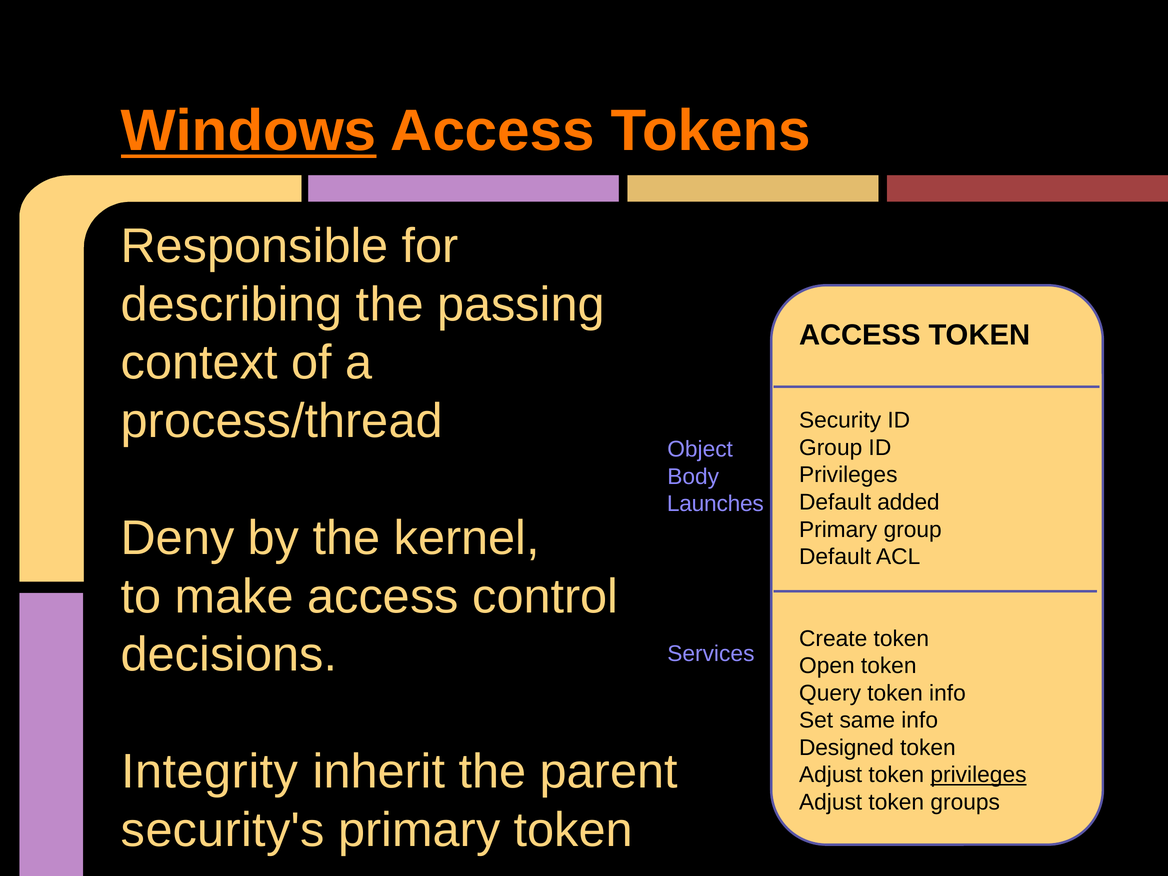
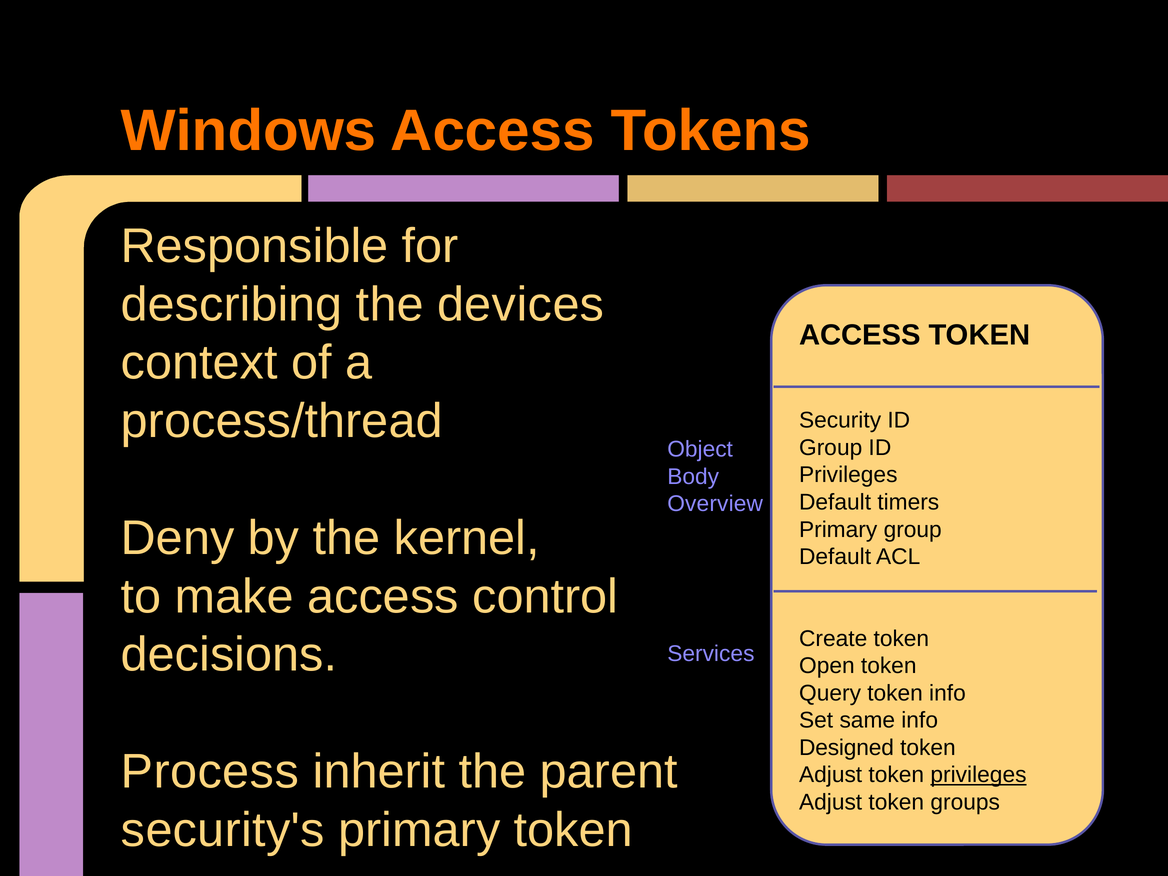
Windows underline: present -> none
passing: passing -> devices
added: added -> timers
Launches: Launches -> Overview
Integrity: Integrity -> Process
